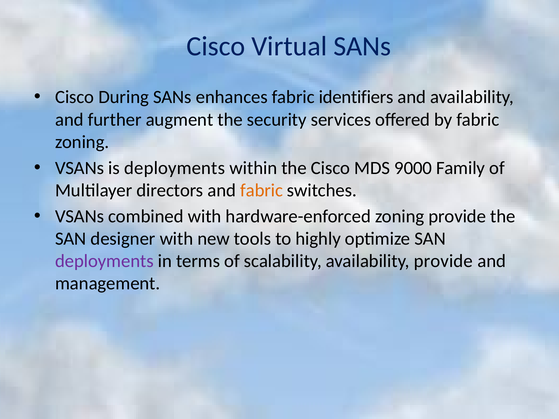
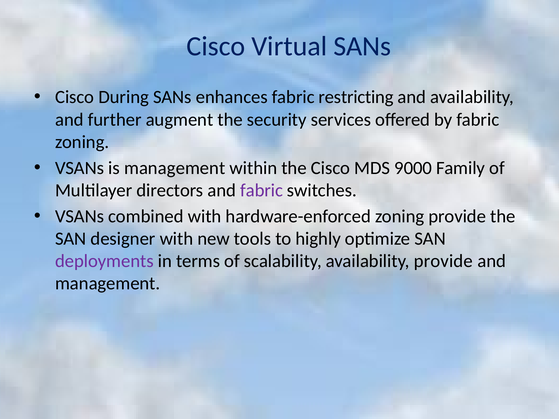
identifiers: identifiers -> restricting
is deployments: deployments -> management
fabric at (262, 190) colour: orange -> purple
